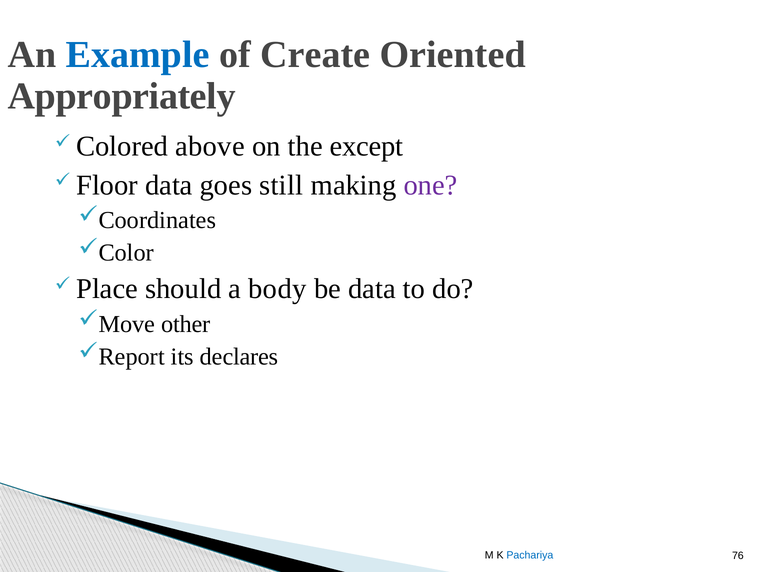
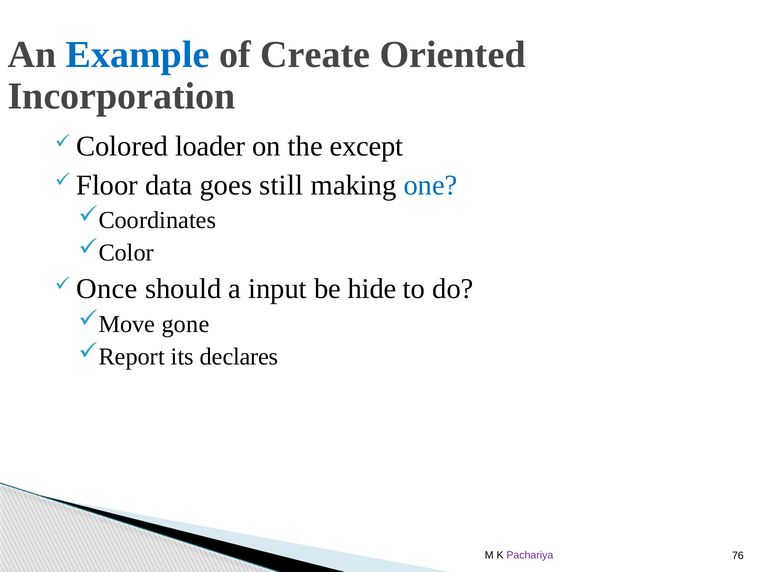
Appropriately: Appropriately -> Incorporation
above: above -> loader
one colour: purple -> blue
Place: Place -> Once
body: body -> input
be data: data -> hide
other: other -> gone
Pachariya colour: blue -> purple
